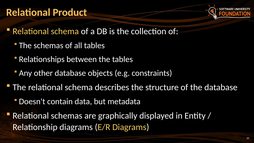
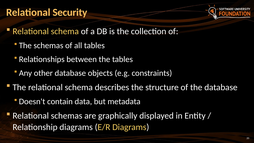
Product: Product -> Security
